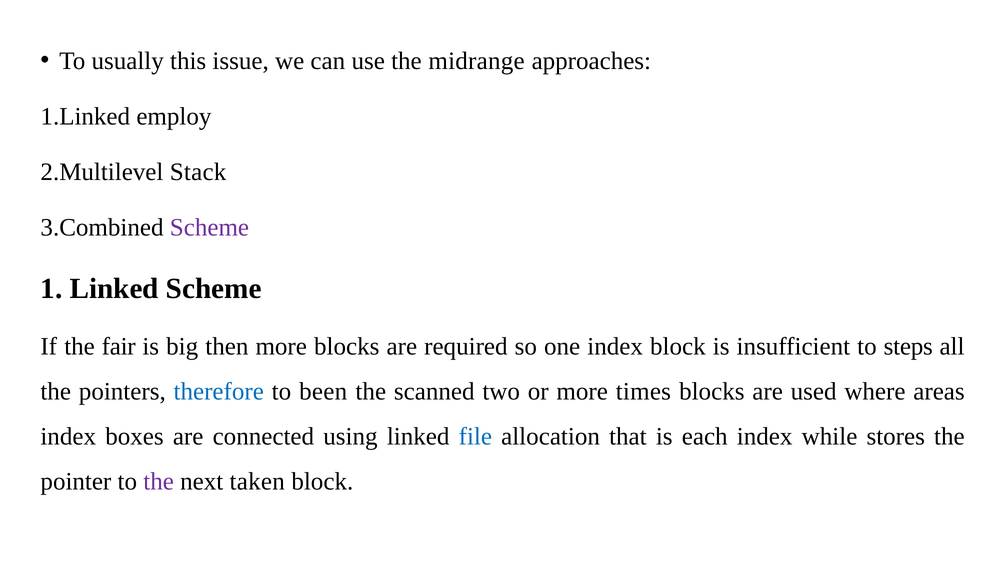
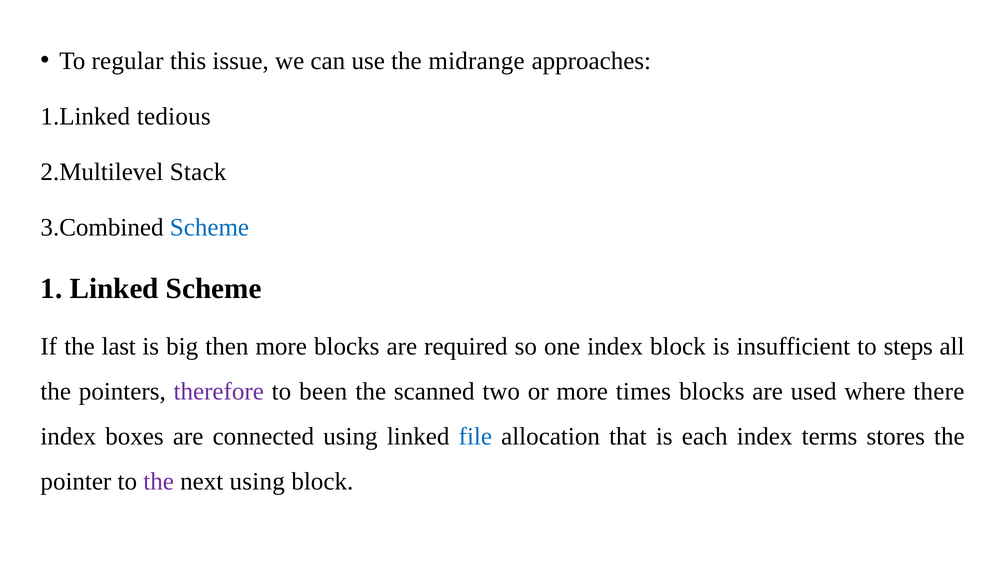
usually: usually -> regular
employ: employ -> tedious
Scheme at (209, 227) colour: purple -> blue
fair: fair -> last
therefore colour: blue -> purple
areas: areas -> there
while: while -> terms
next taken: taken -> using
